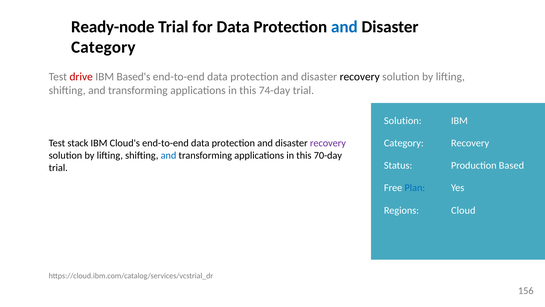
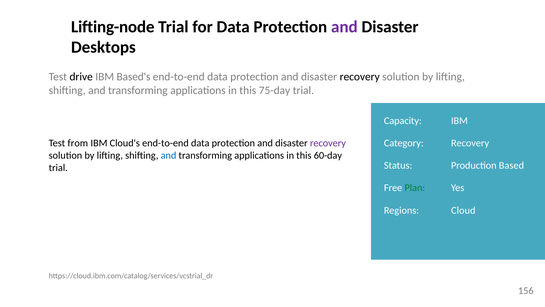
Ready-node: Ready-node -> Lifting-node
and at (344, 27) colour: blue -> purple
Category at (103, 47): Category -> Desktops
drive colour: red -> black
74-day: 74-day -> 75-day
Solution at (403, 121): Solution -> Capacity
stack: stack -> from
70-day: 70-day -> 60-day
Plan colour: blue -> green
